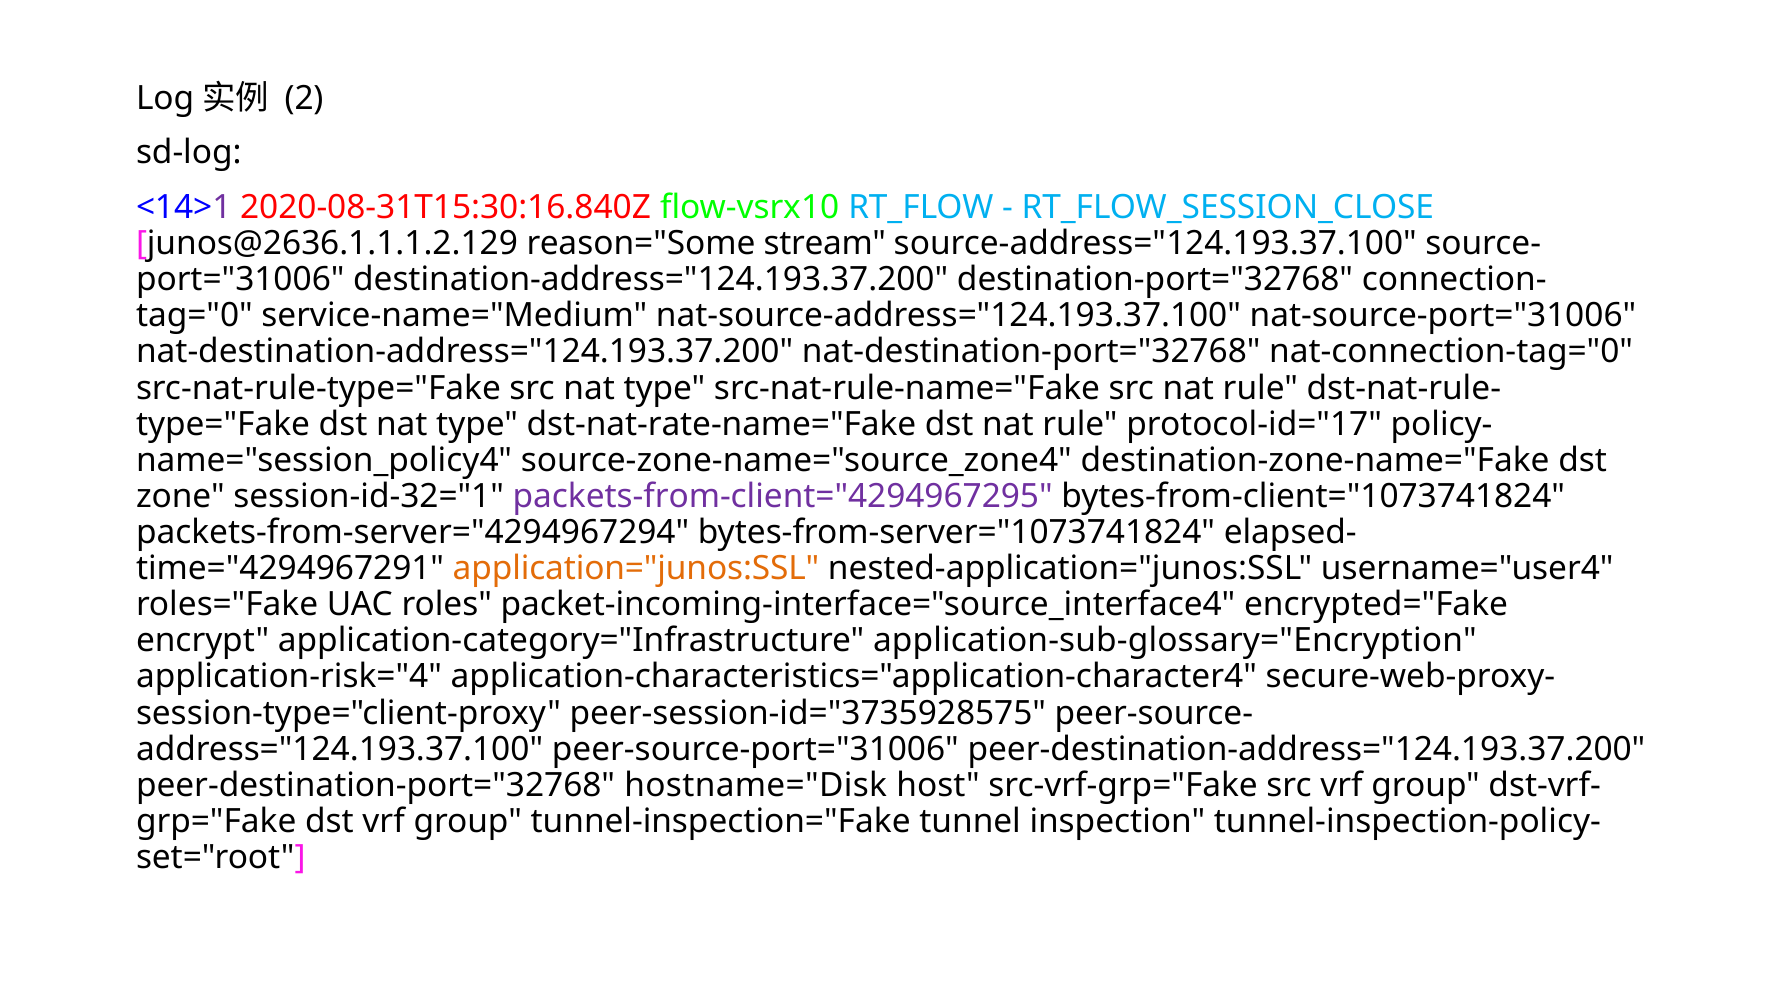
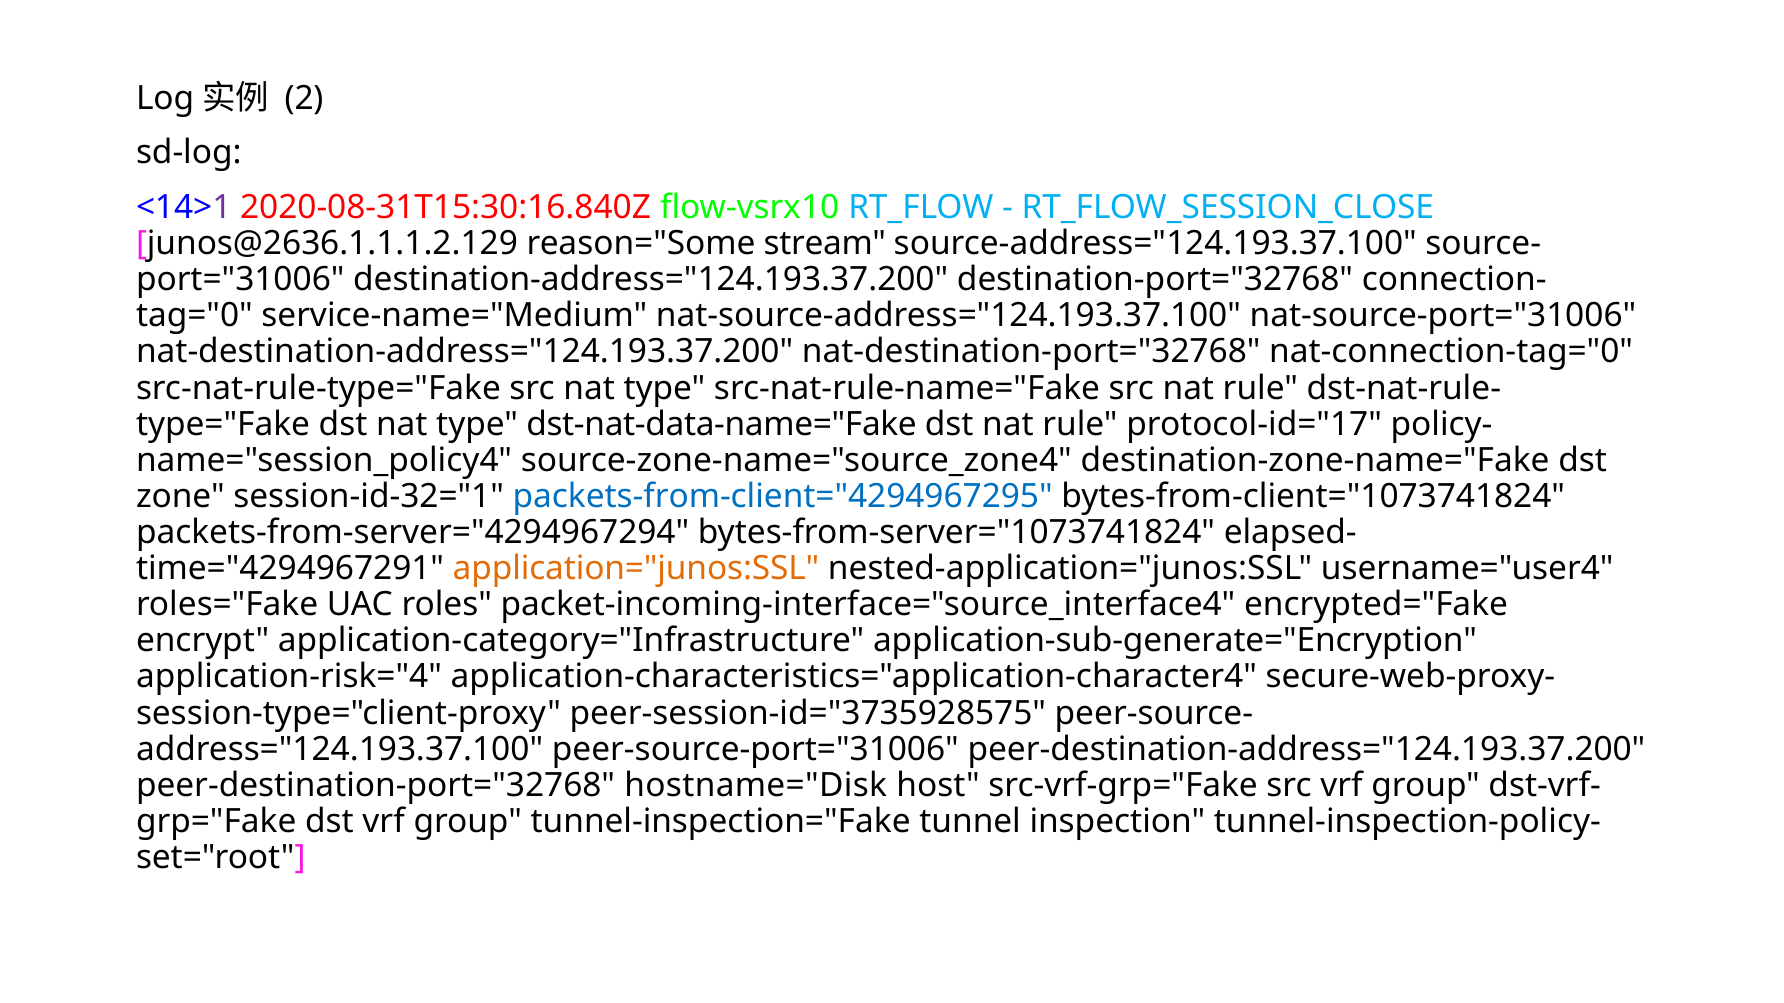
dst-nat-rate-name="Fake: dst-nat-rate-name="Fake -> dst-nat-data-name="Fake
packets-from-client="4294967295 colour: purple -> blue
application-sub-glossary="Encryption: application-sub-glossary="Encryption -> application-sub-generate="Encryption
